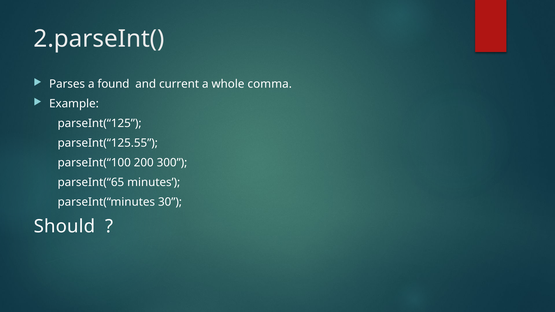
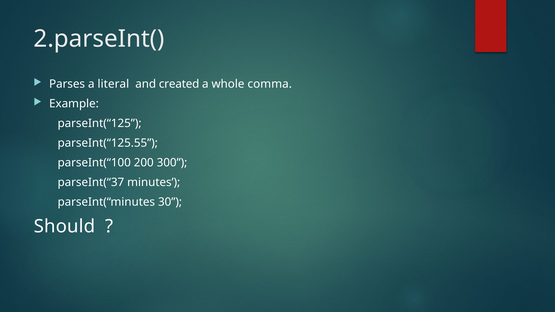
found: found -> literal
current: current -> created
parseInt(“65: parseInt(“65 -> parseInt(“37
